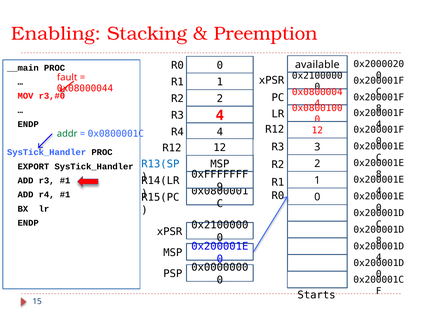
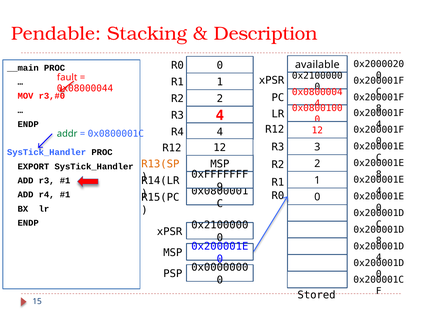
Enabling: Enabling -> Pendable
Preemption: Preemption -> Description
R13(SP colour: blue -> orange
Starts: Starts -> Stored
